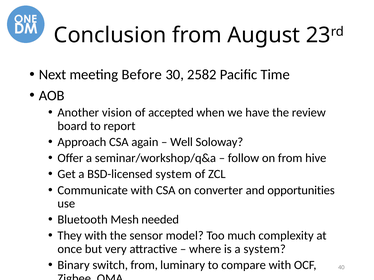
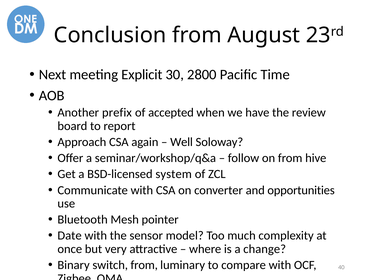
Before: Before -> Explicit
2582: 2582 -> 2800
vision: vision -> prefix
needed: needed -> pointer
They: They -> Date
a system: system -> change
